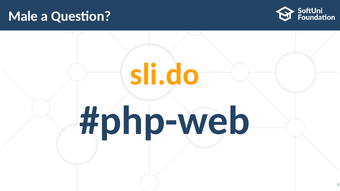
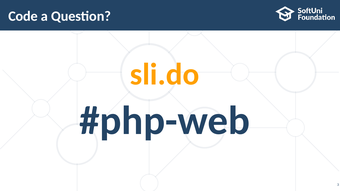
Male: Male -> Code
